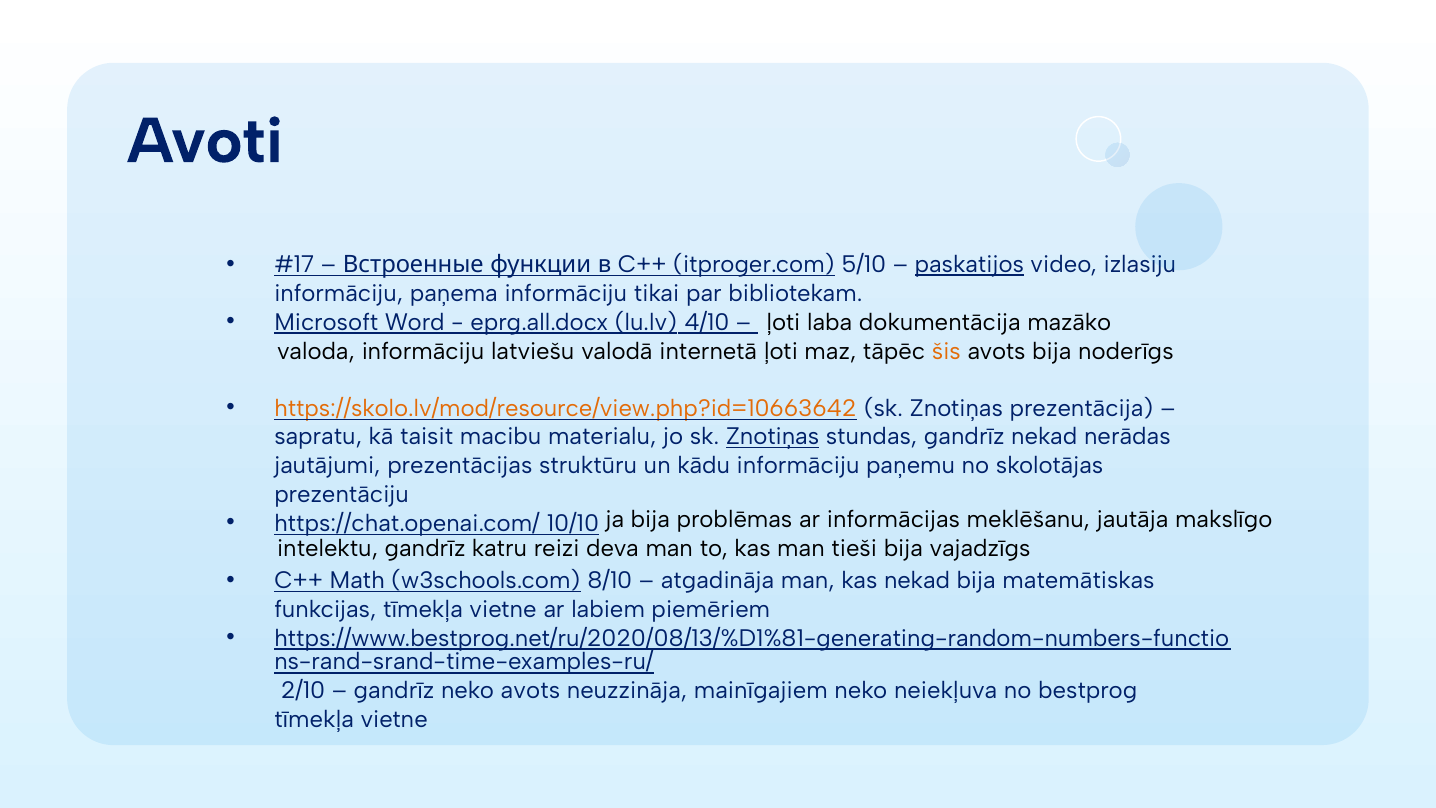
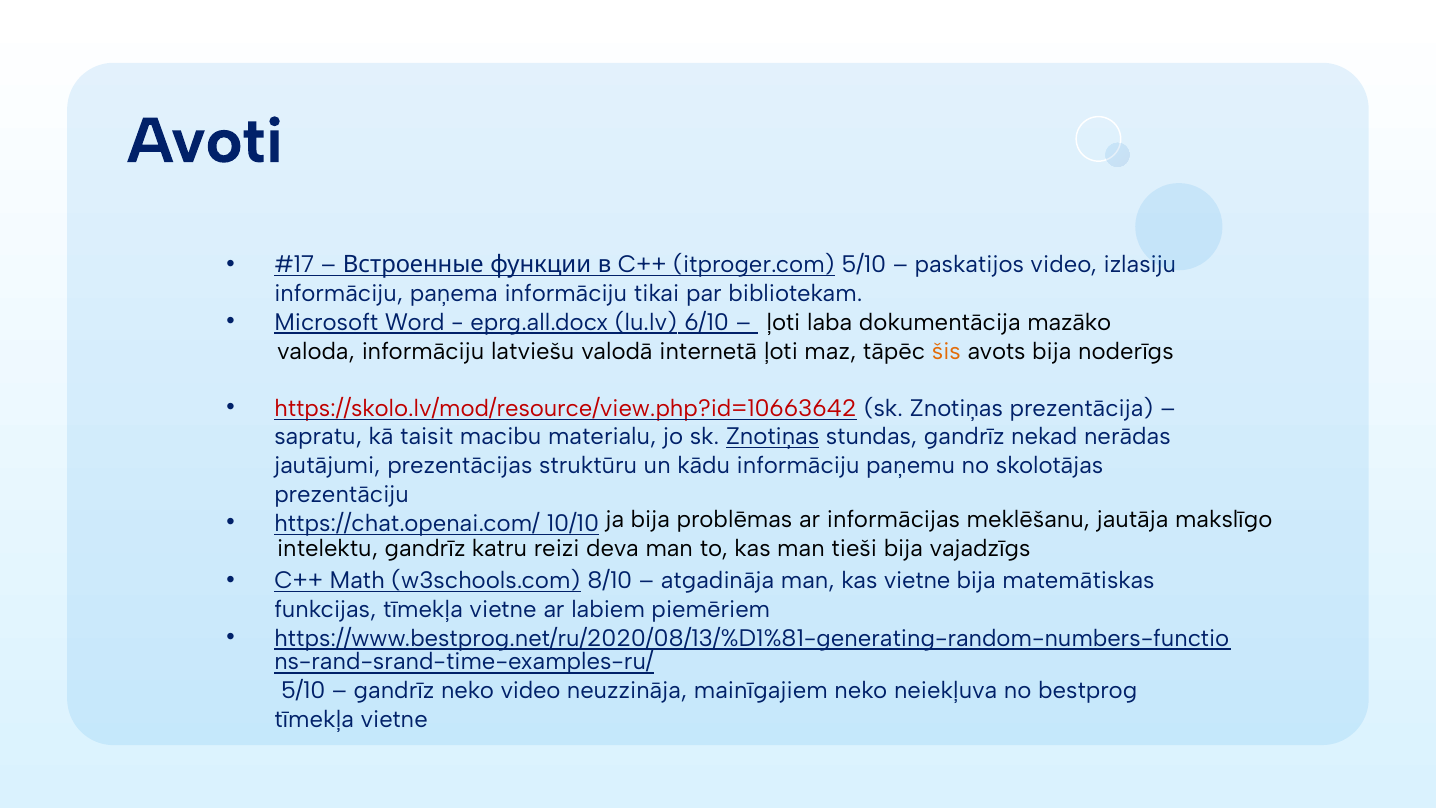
paskatijos underline: present -> none
4/10: 4/10 -> 6/10
https://skolo.lv/mod/resource/view.php?id=10663642 colour: orange -> red
kas nekad: nekad -> vietne
2/10 at (303, 691): 2/10 -> 5/10
neko avots: avots -> video
